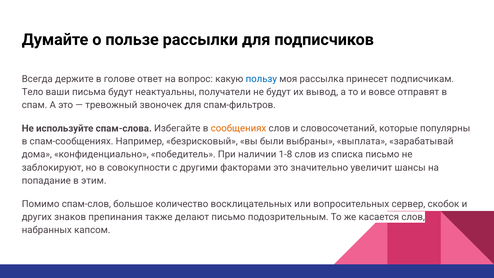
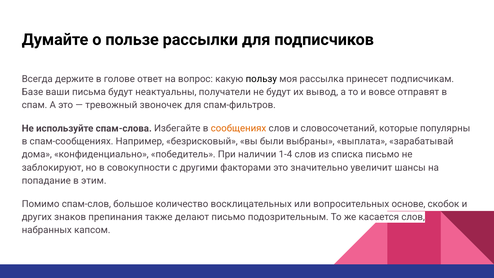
пользу colour: blue -> black
Тело: Тело -> Базе
1-8: 1-8 -> 1-4
сервер: сервер -> основе
